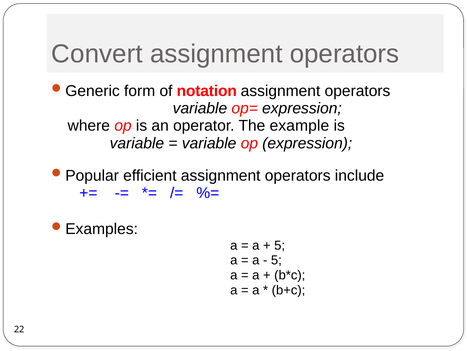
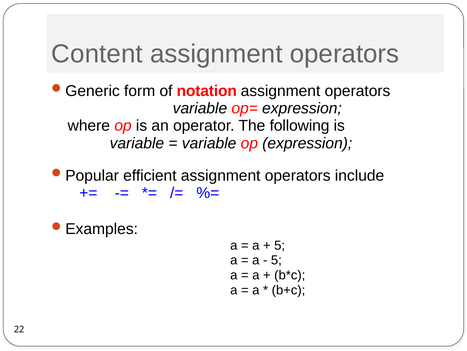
Convert: Convert -> Content
example: example -> following
